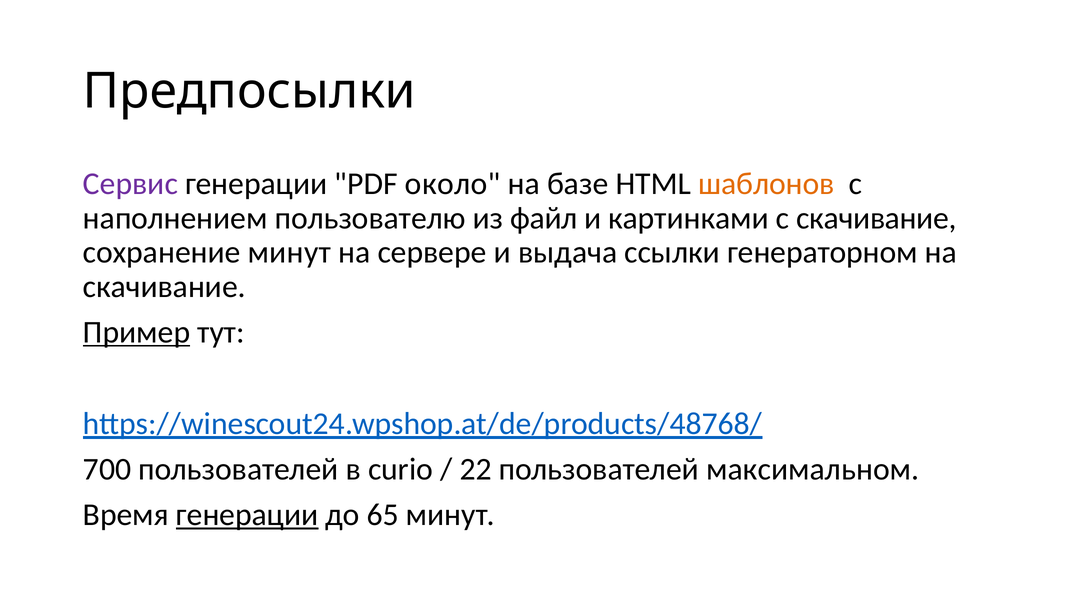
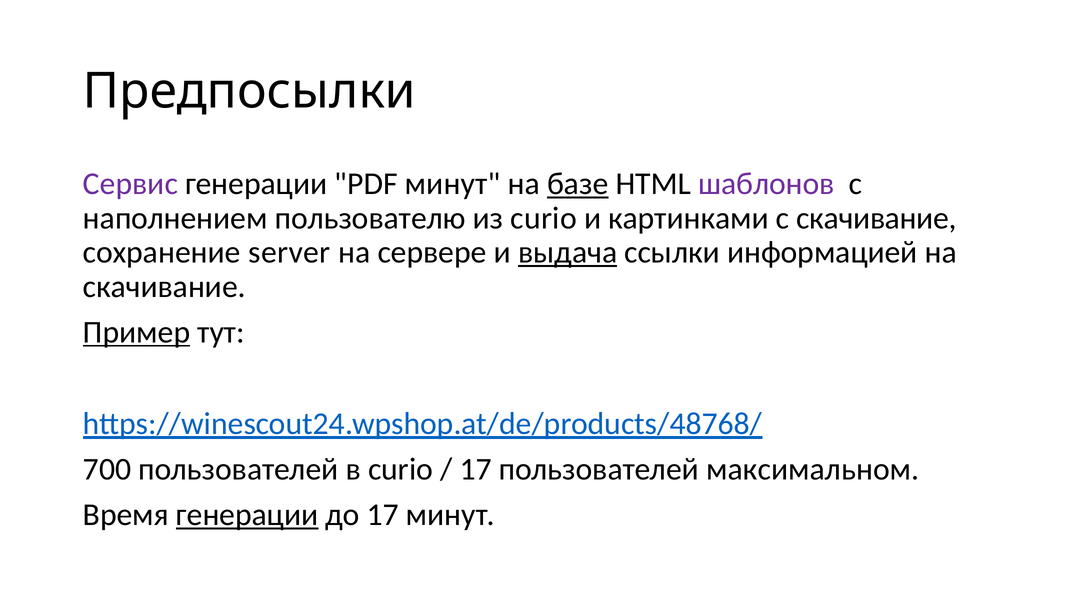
PDF около: около -> минут
базе underline: none -> present
шаблонов colour: orange -> purple
из файл: файл -> curio
сохранение минут: минут -> server
выдача underline: none -> present
генераторном: генераторном -> информацией
22 at (476, 469): 22 -> 17
до 65: 65 -> 17
